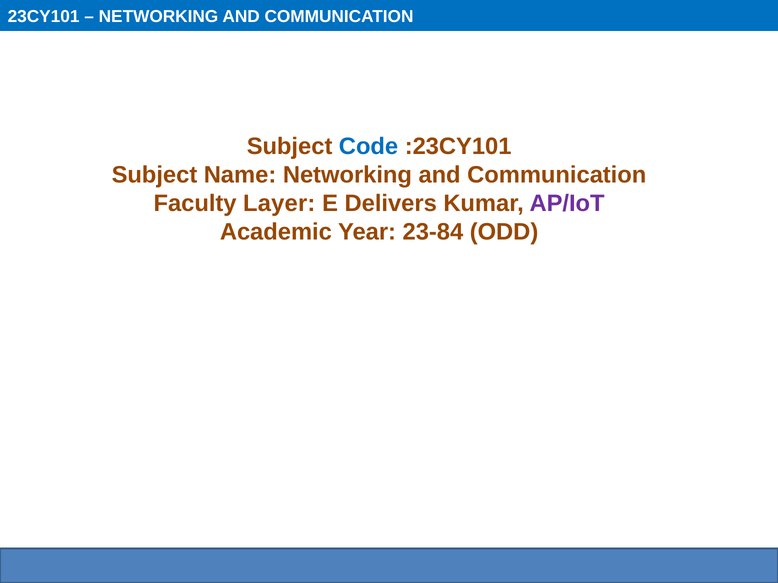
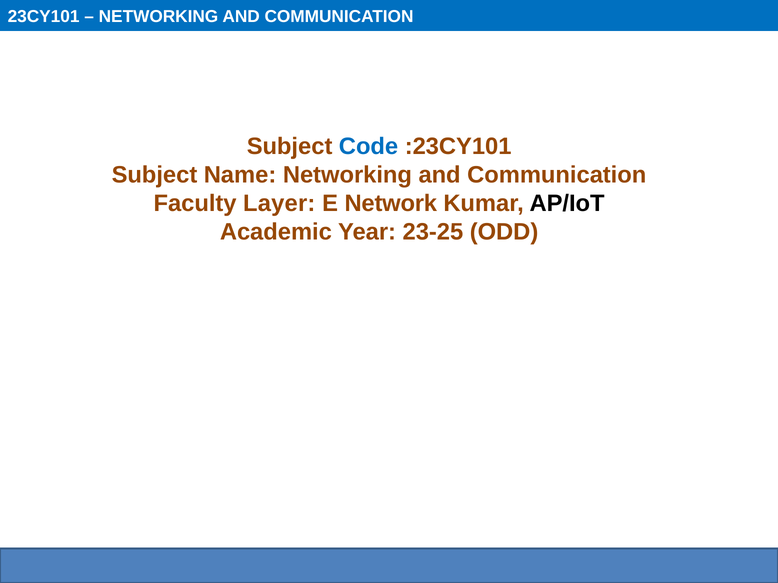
Delivers: Delivers -> Network
AP/IoT colour: purple -> black
23-84: 23-84 -> 23-25
